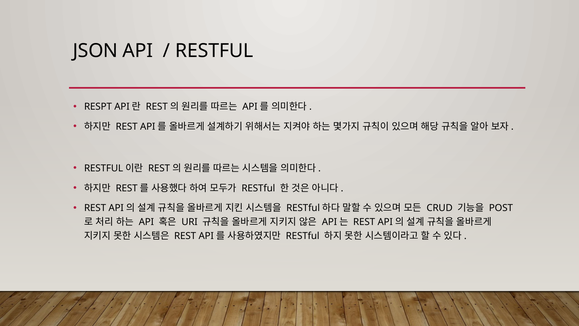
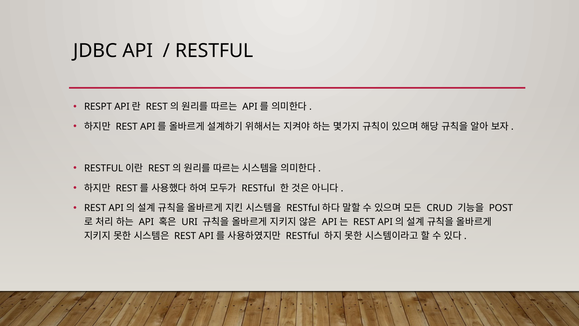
JSON: JSON -> JDBC
